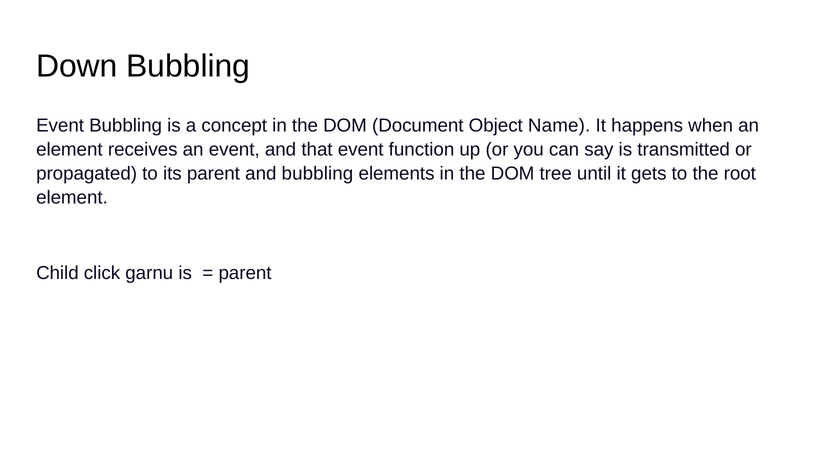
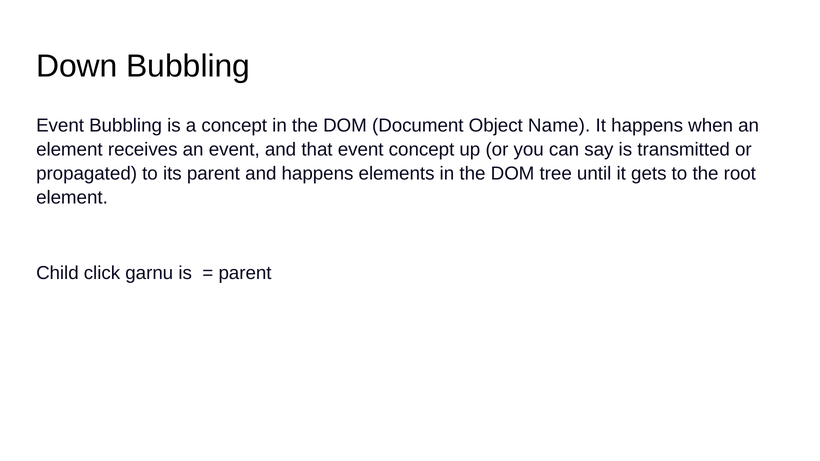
event function: function -> concept
and bubbling: bubbling -> happens
